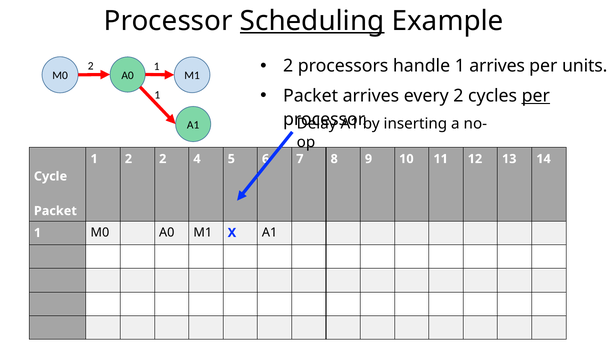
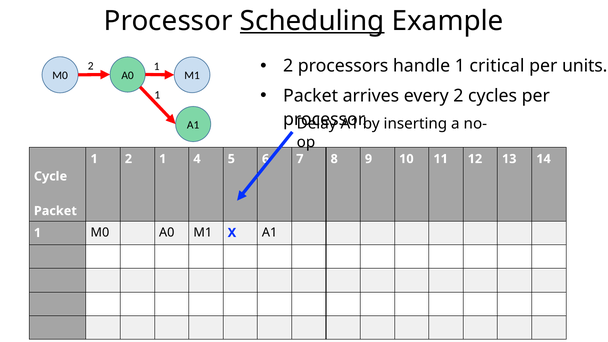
1 arrives: arrives -> critical
per at (536, 96) underline: present -> none
1 2 2: 2 -> 1
